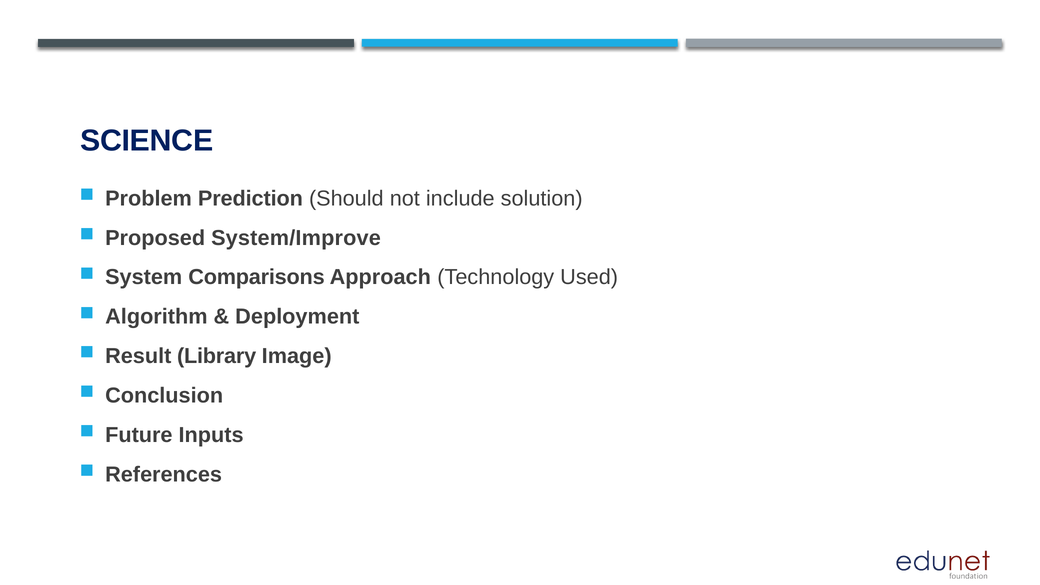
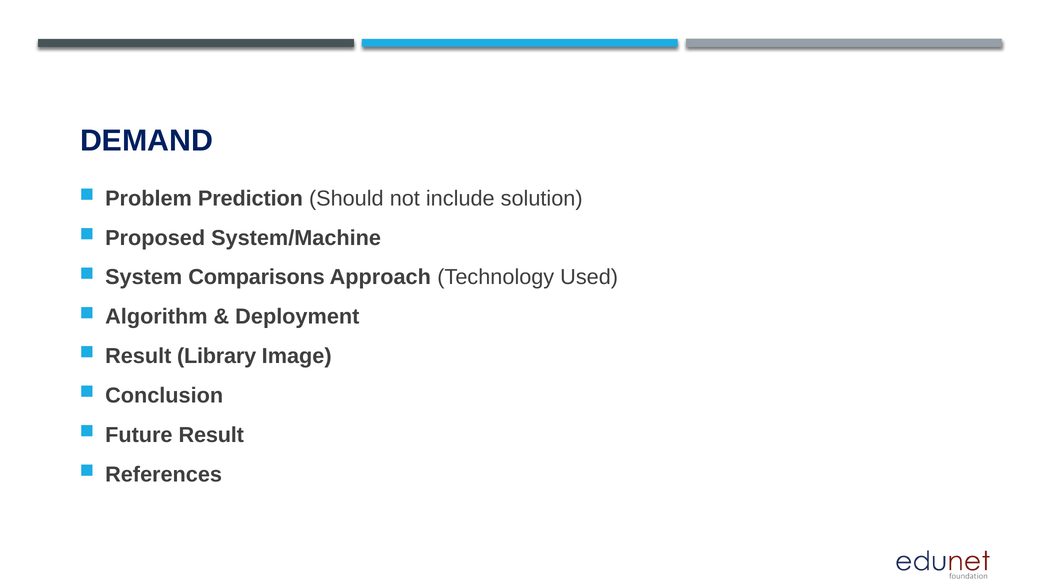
SCIENCE: SCIENCE -> DEMAND
System/Improve: System/Improve -> System/Machine
Future Inputs: Inputs -> Result
